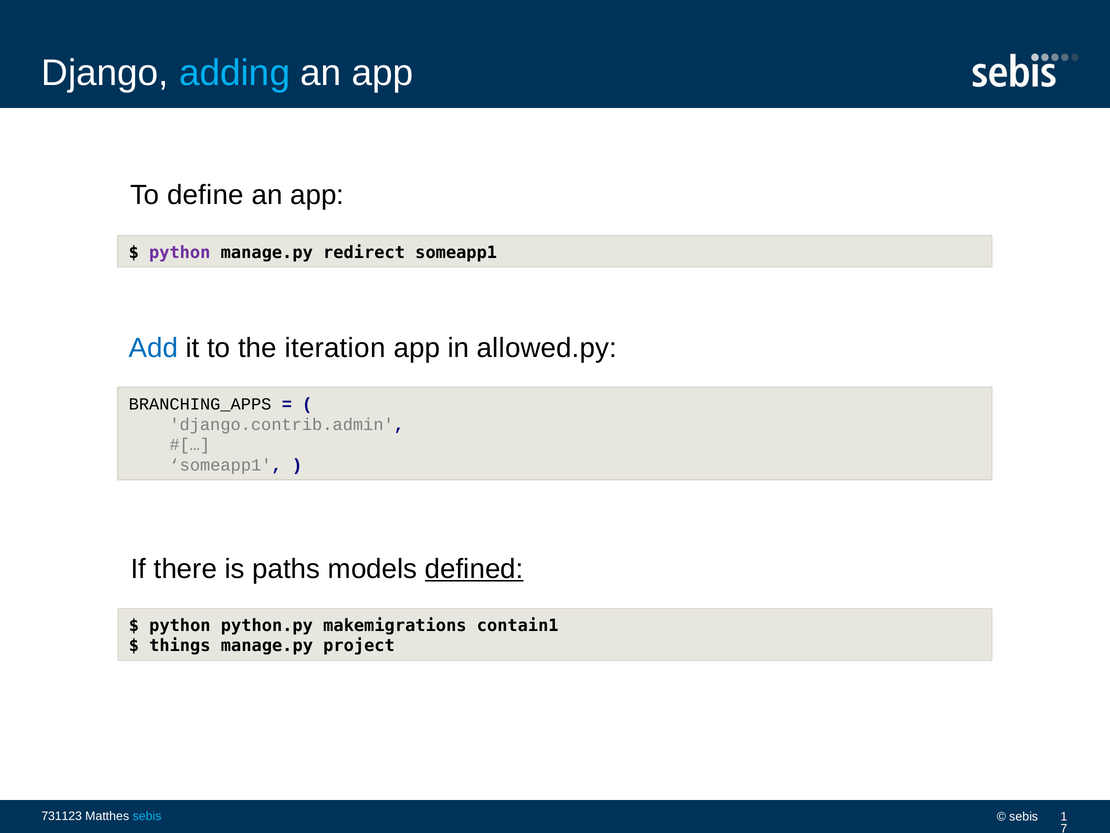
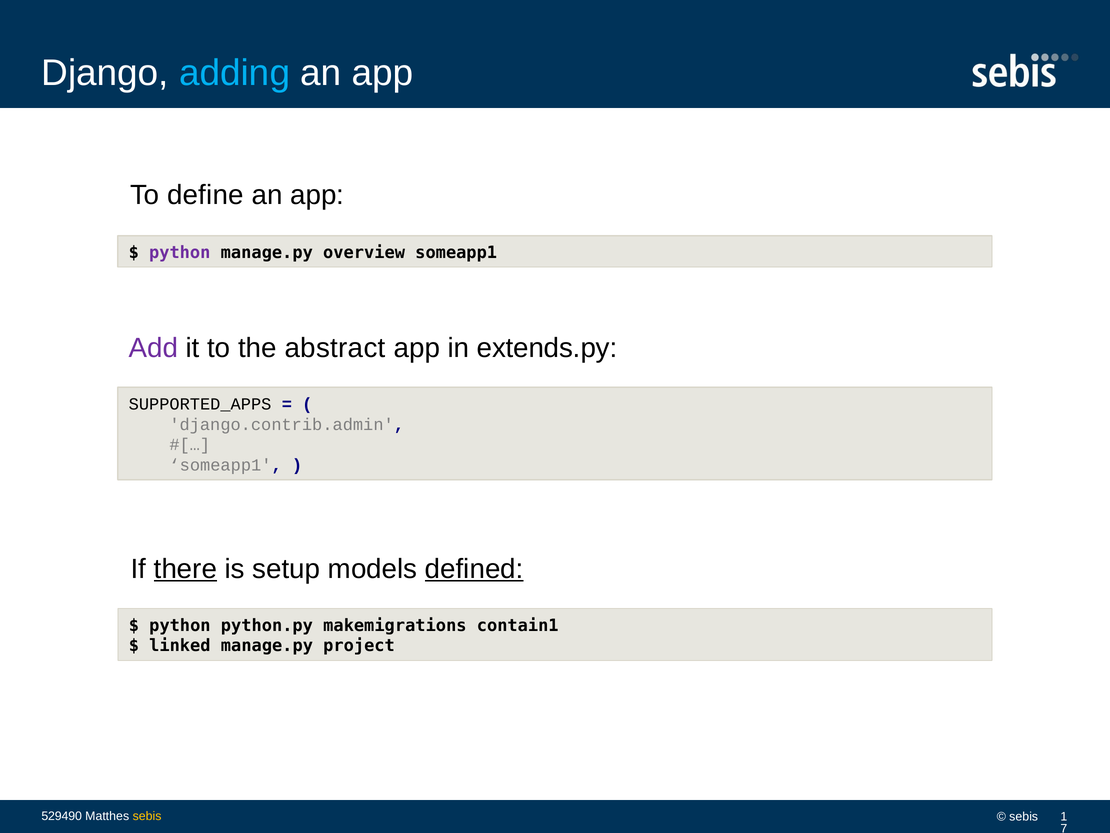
redirect: redirect -> overview
Add colour: blue -> purple
iteration: iteration -> abstract
allowed.py: allowed.py -> extends.py
BRANCHING_APPS: BRANCHING_APPS -> SUPPORTED_APPS
there underline: none -> present
paths: paths -> setup
things: things -> linked
731123: 731123 -> 529490
sebis at (147, 816) colour: light blue -> yellow
